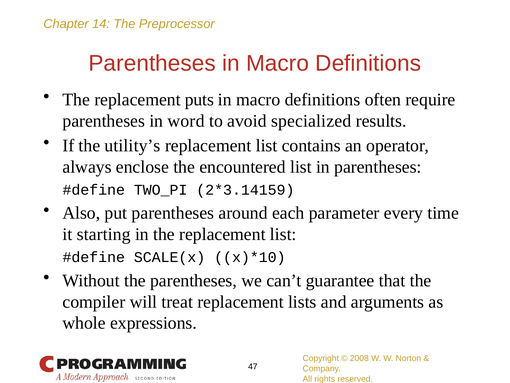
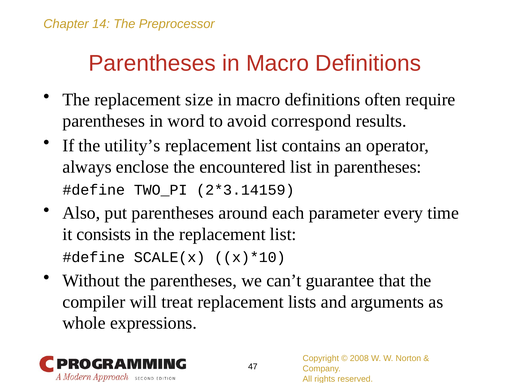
puts: puts -> size
specialized: specialized -> correspond
starting: starting -> consists
